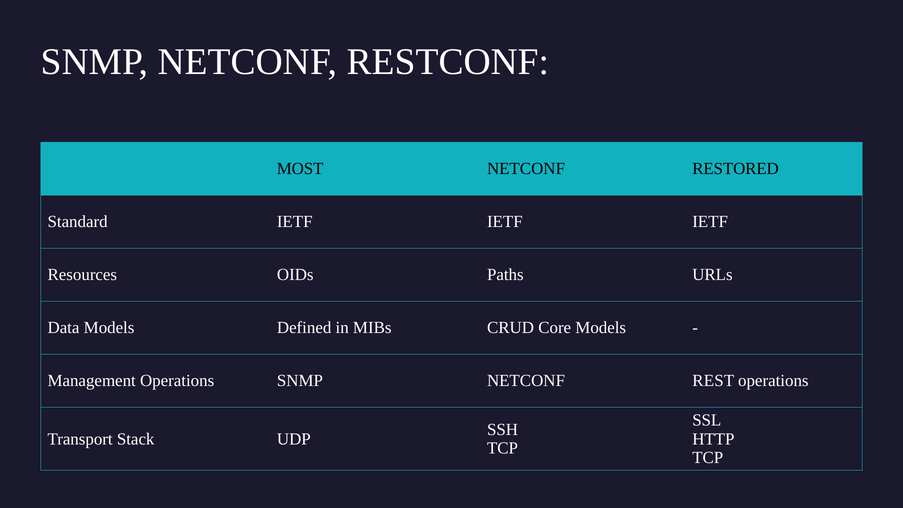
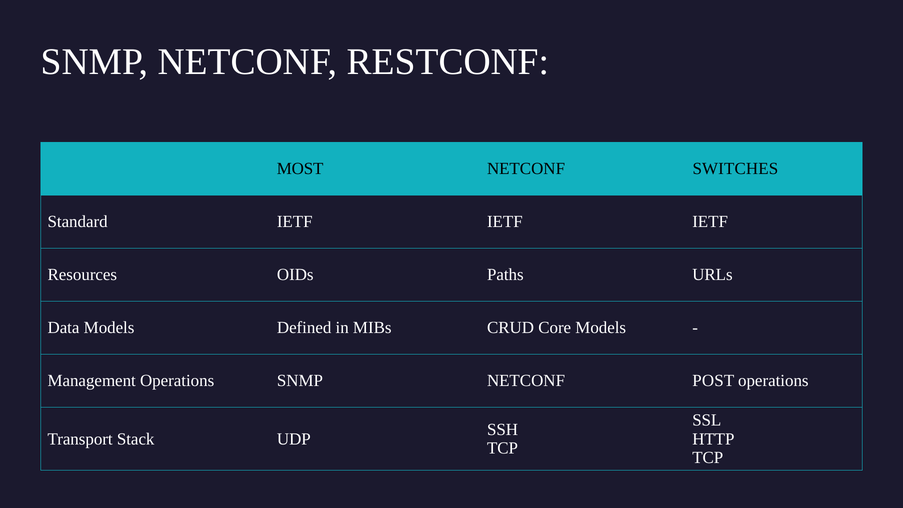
RESTORED: RESTORED -> SWITCHES
REST: REST -> POST
